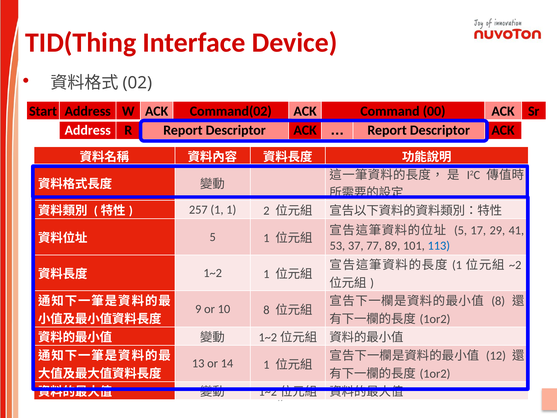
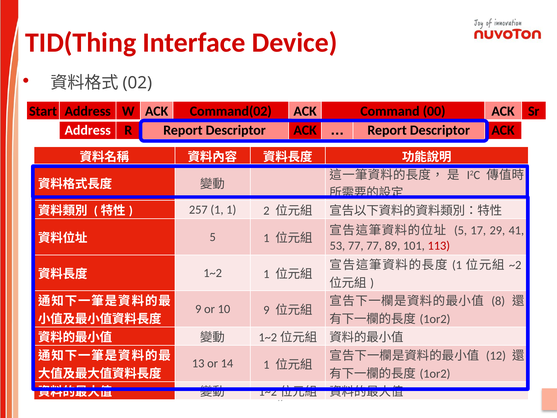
53 37: 37 -> 77
113 colour: blue -> red
10 8: 8 -> 9
